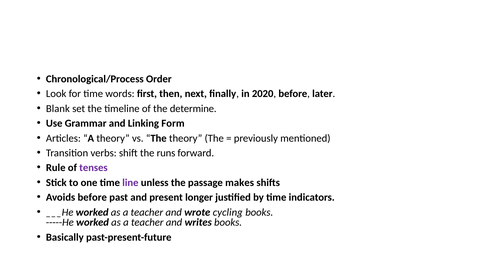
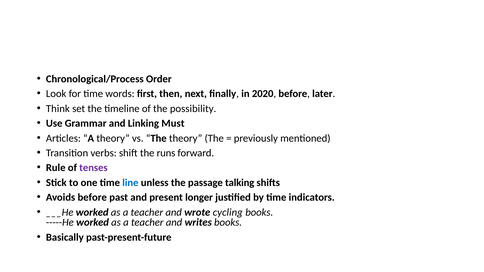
Blank: Blank -> Think
determine: determine -> possibility
Form: Form -> Must
line colour: purple -> blue
makes: makes -> talking
